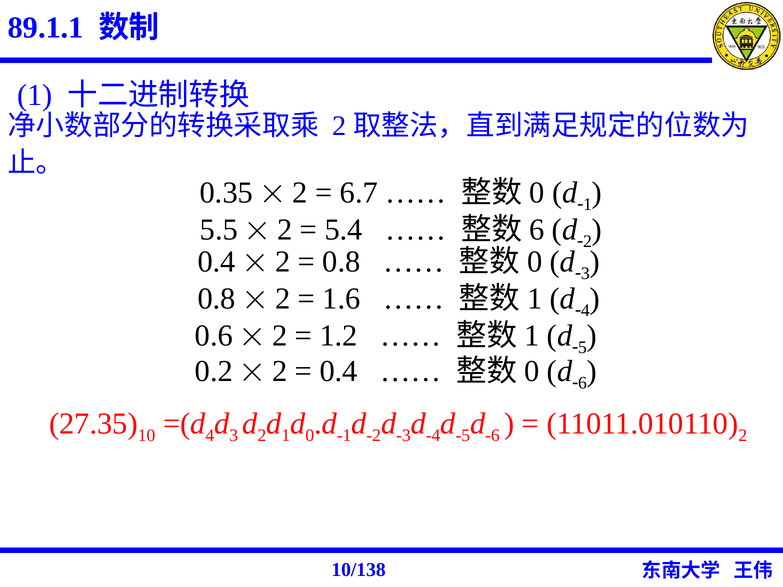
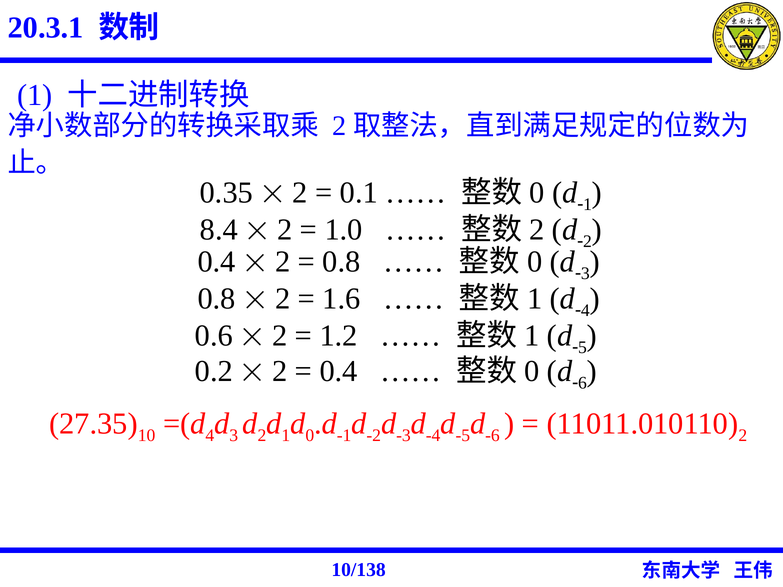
89.1.1: 89.1.1 -> 20.3.1
6.7: 6.7 -> 0.1
5.5: 5.5 -> 8.4
5.4: 5.4 -> 1.0
6 at (537, 230): 6 -> 2
